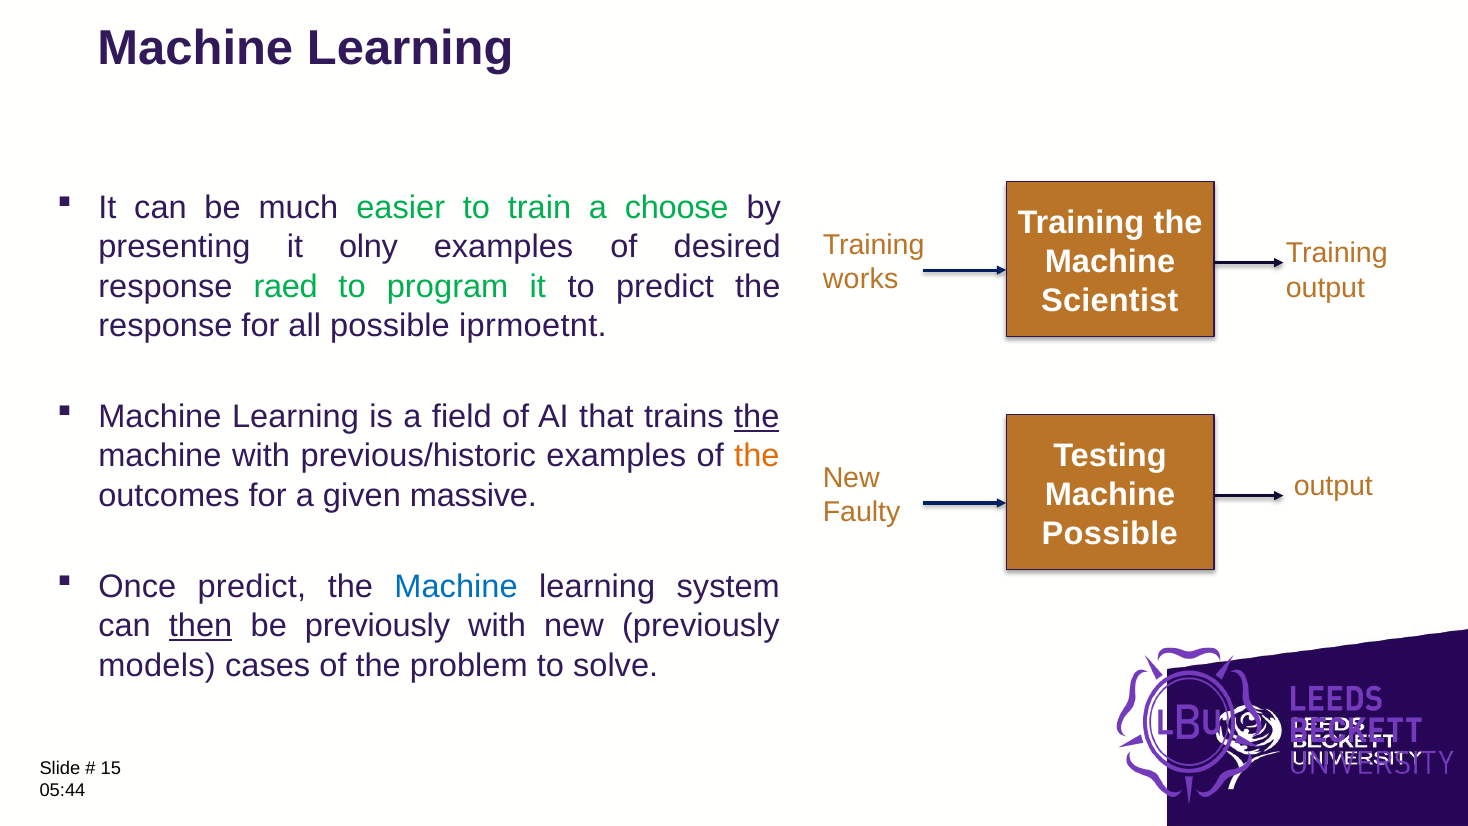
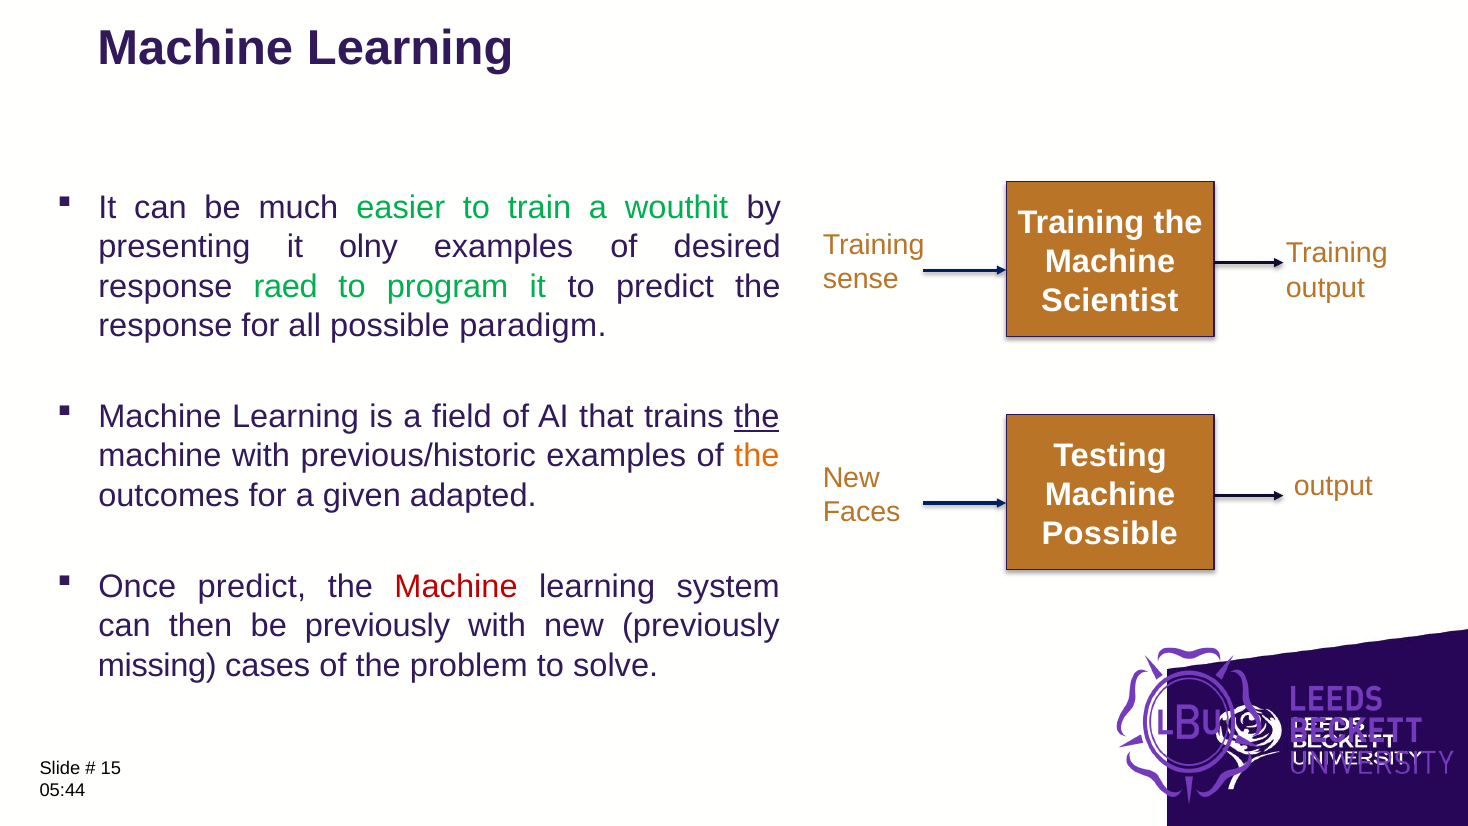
choose: choose -> wouthit
works: works -> sense
iprmoetnt: iprmoetnt -> paradigm
massive: massive -> adapted
Faulty: Faulty -> Faces
Machine at (456, 587) colour: blue -> red
then underline: present -> none
models: models -> missing
